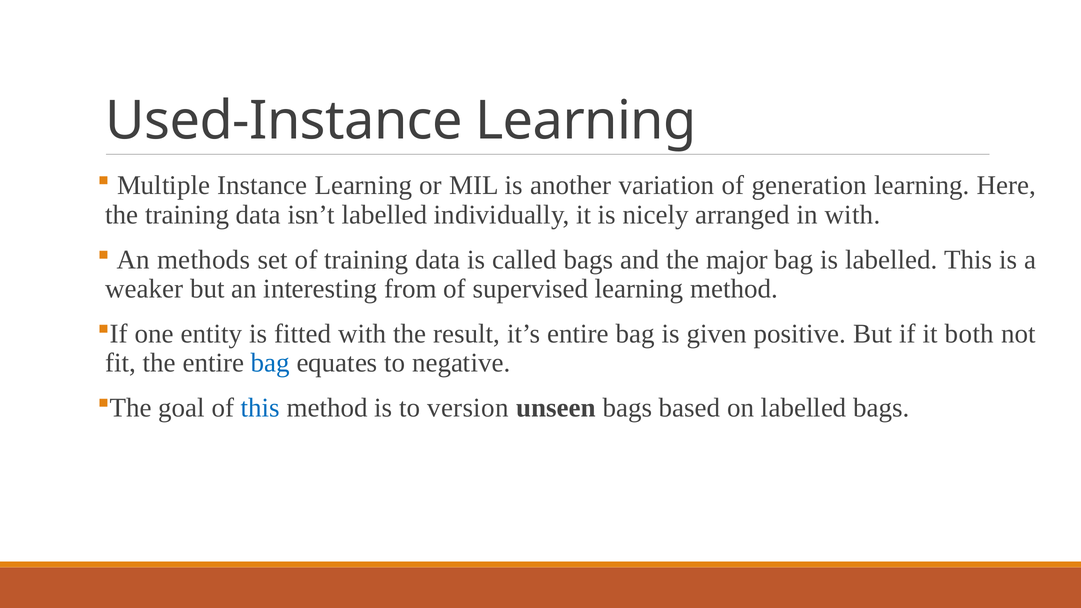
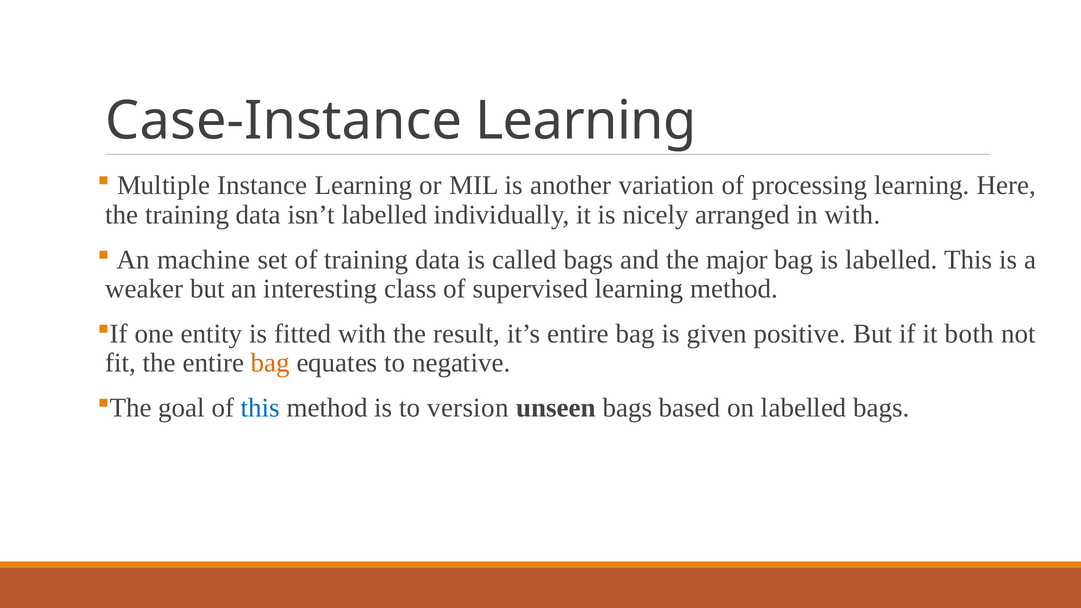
Used-Instance: Used-Instance -> Case-Instance
generation: generation -> processing
methods: methods -> machine
from: from -> class
bag at (270, 363) colour: blue -> orange
